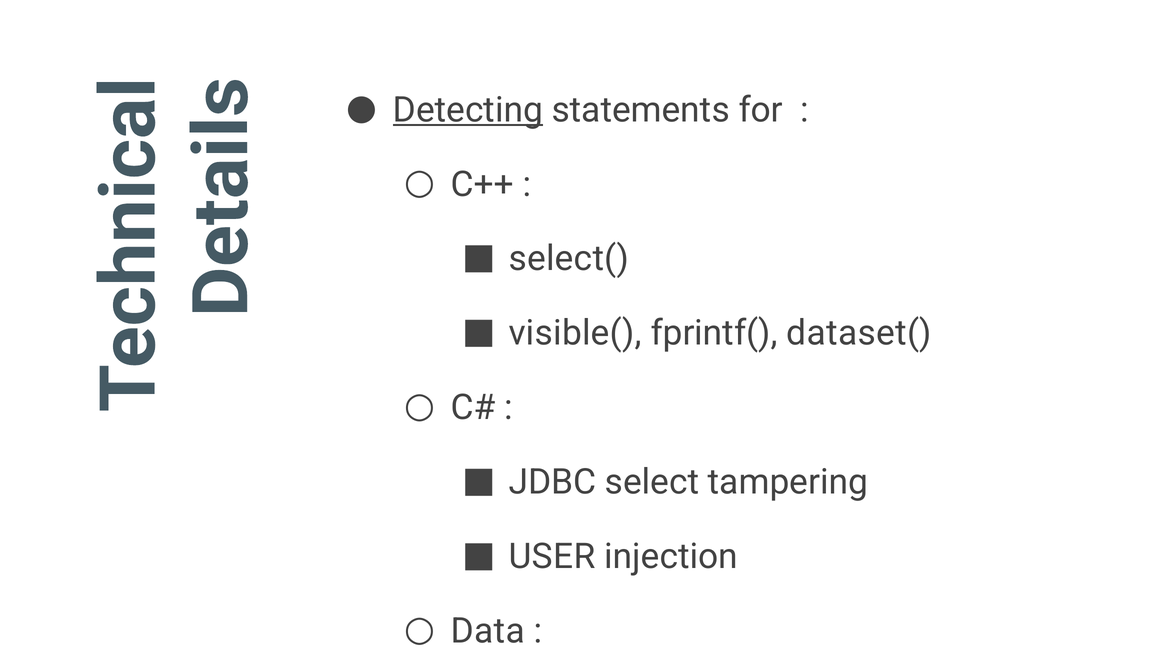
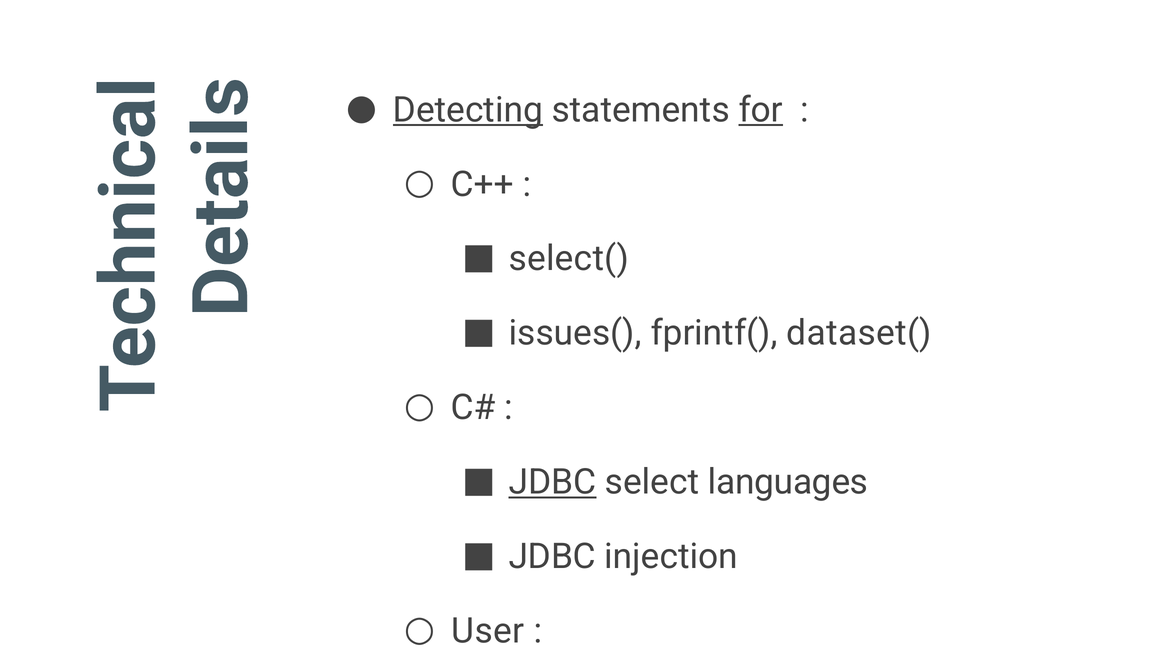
for underline: none -> present
visible(: visible( -> issues(
JDBC at (552, 482) underline: none -> present
select tampering: tampering -> languages
USER at (552, 557): USER -> JDBC
Data: Data -> User
